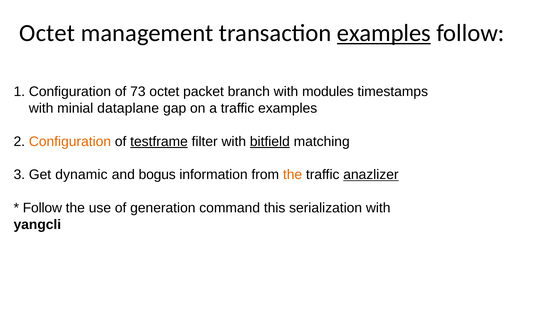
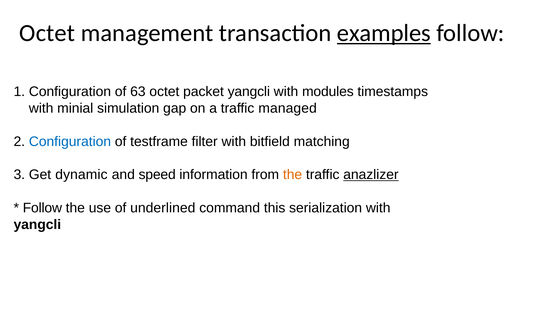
73: 73 -> 63
packet branch: branch -> yangcli
dataplane: dataplane -> simulation
traffic examples: examples -> managed
Configuration at (70, 142) colour: orange -> blue
testframe underline: present -> none
bitfield underline: present -> none
bogus: bogus -> speed
generation: generation -> underlined
